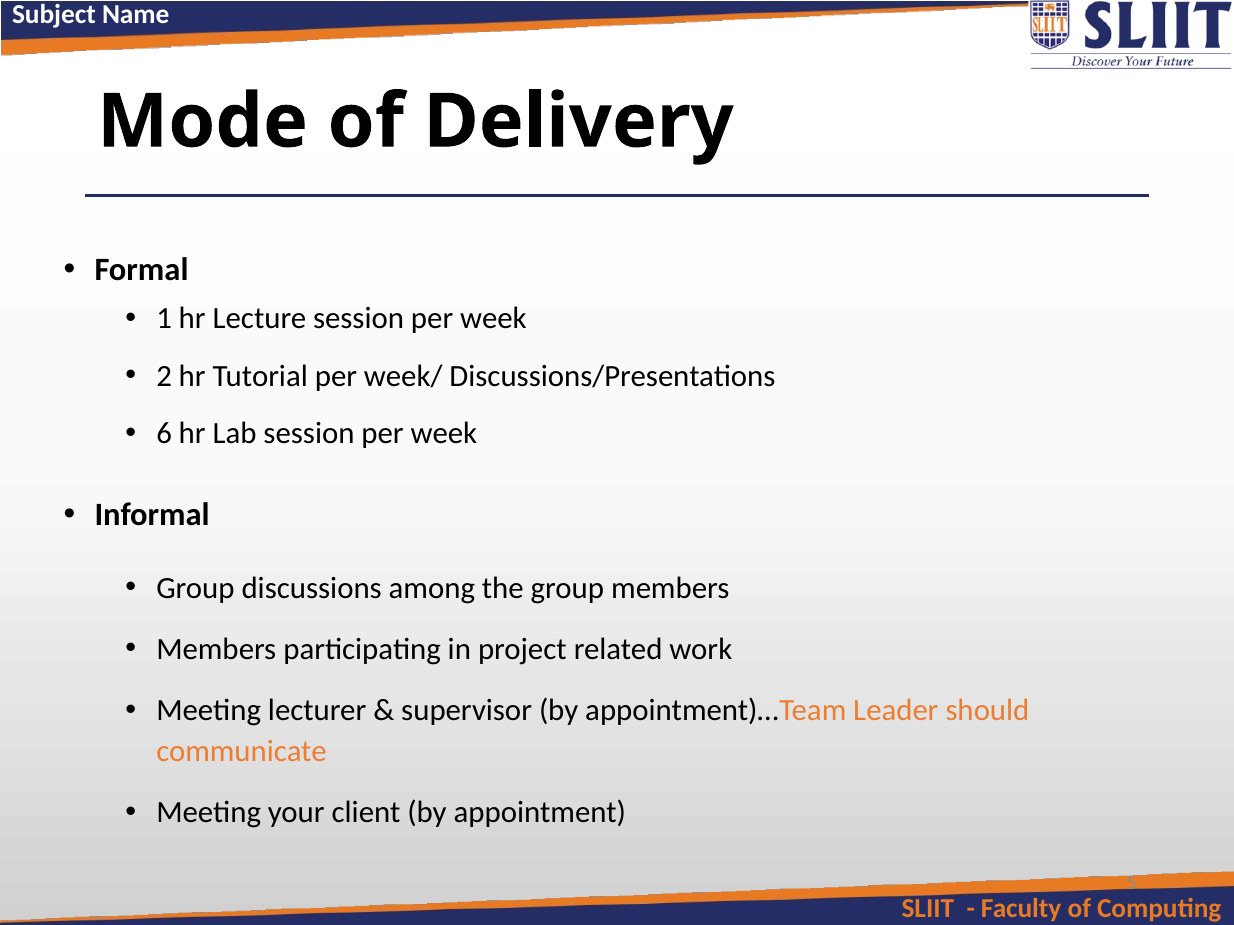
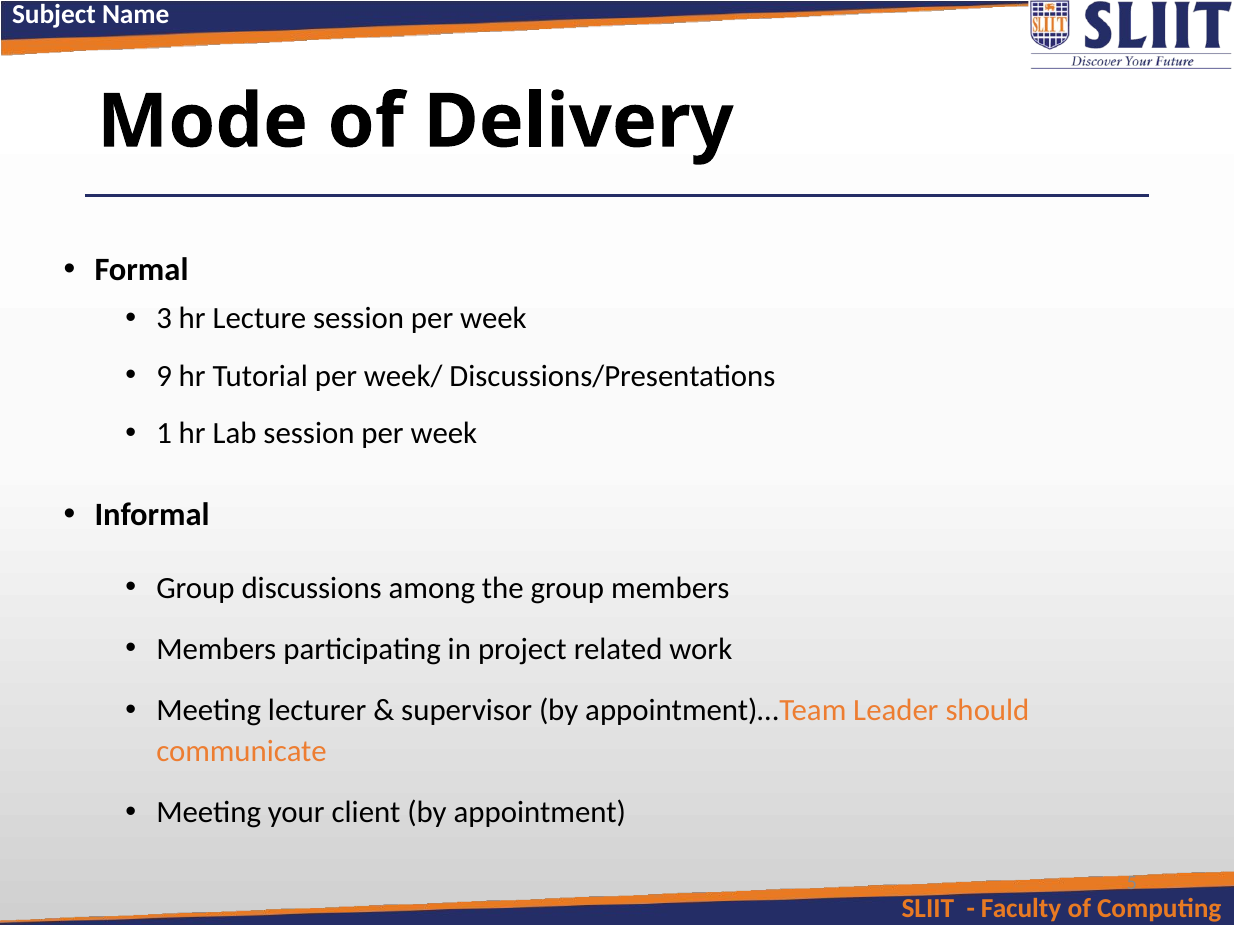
1: 1 -> 3
2: 2 -> 9
6: 6 -> 1
